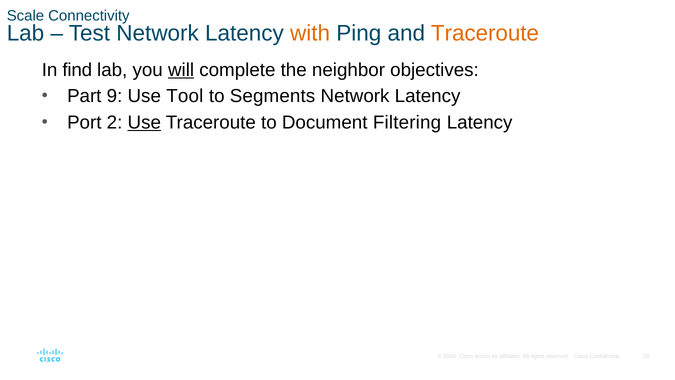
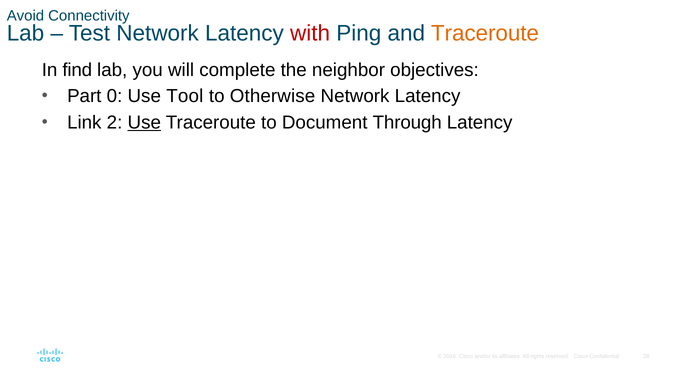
Scale: Scale -> Avoid
with colour: orange -> red
will underline: present -> none
9: 9 -> 0
Segments: Segments -> Otherwise
Port: Port -> Link
Filtering: Filtering -> Through
